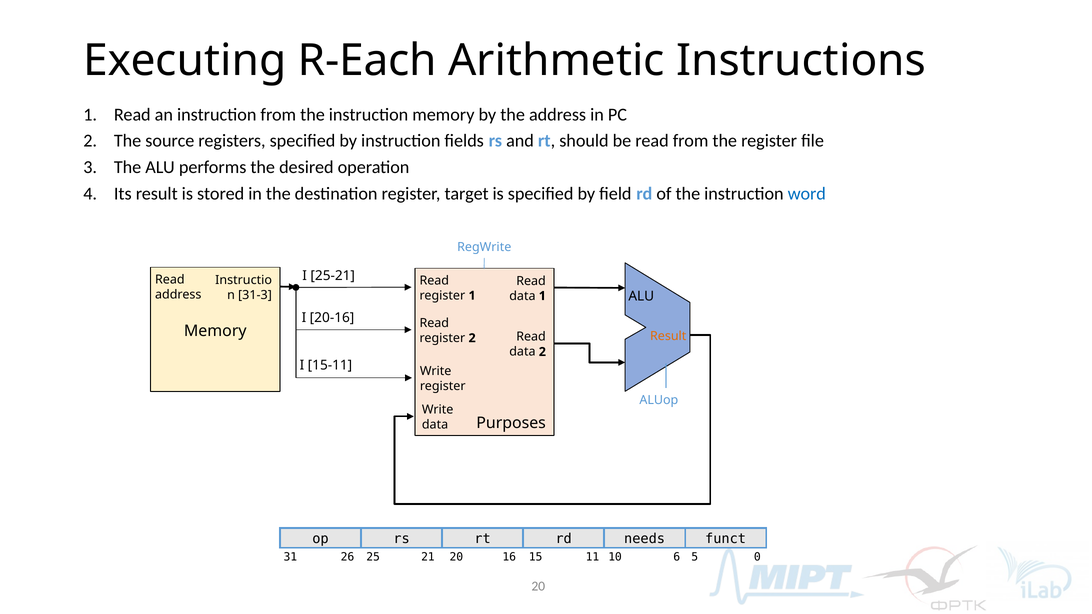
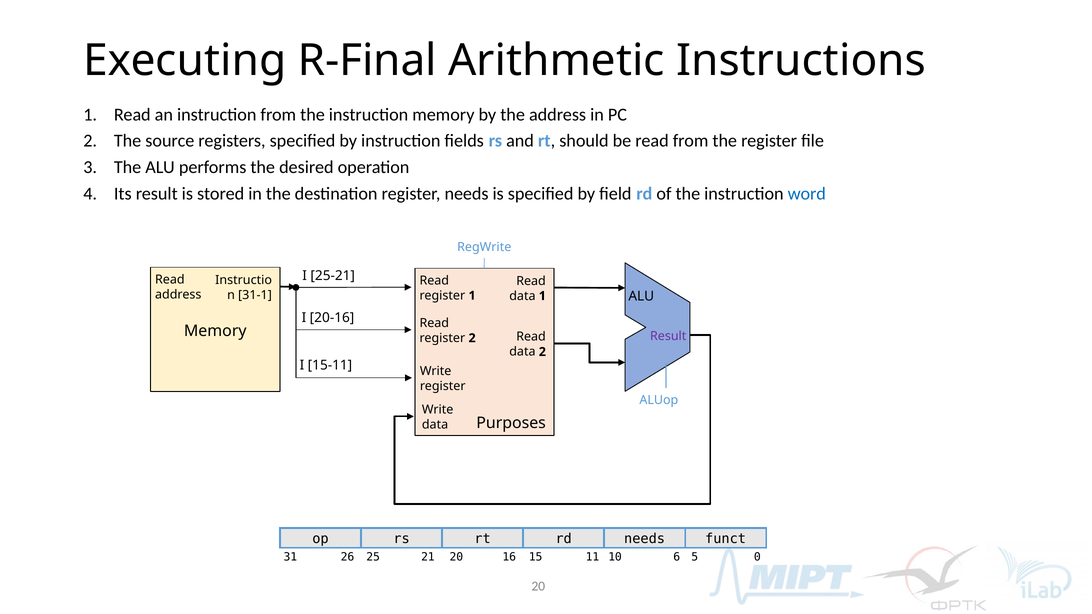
R-Each: R-Each -> R-Final
register target: target -> needs
31-3: 31-3 -> 31-1
Result at (668, 336) colour: orange -> purple
